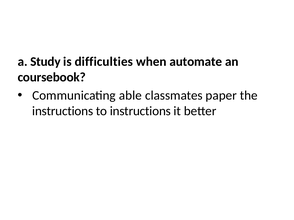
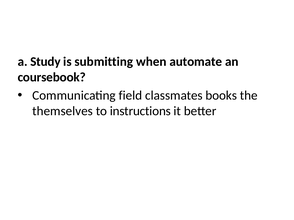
difficulties: difficulties -> submitting
able: able -> field
paper: paper -> books
instructions at (63, 111): instructions -> themselves
